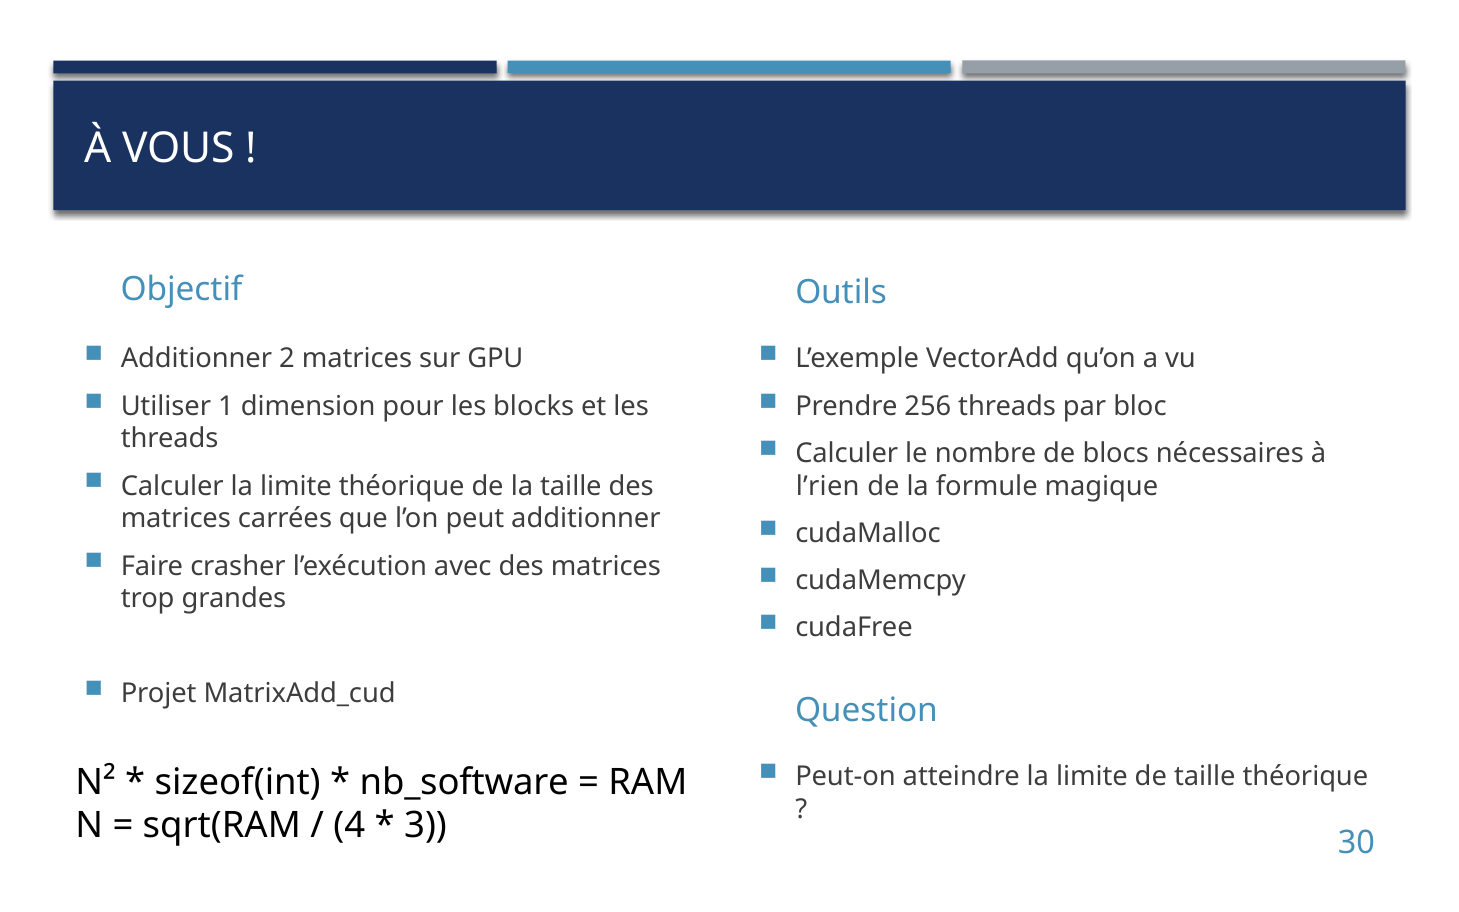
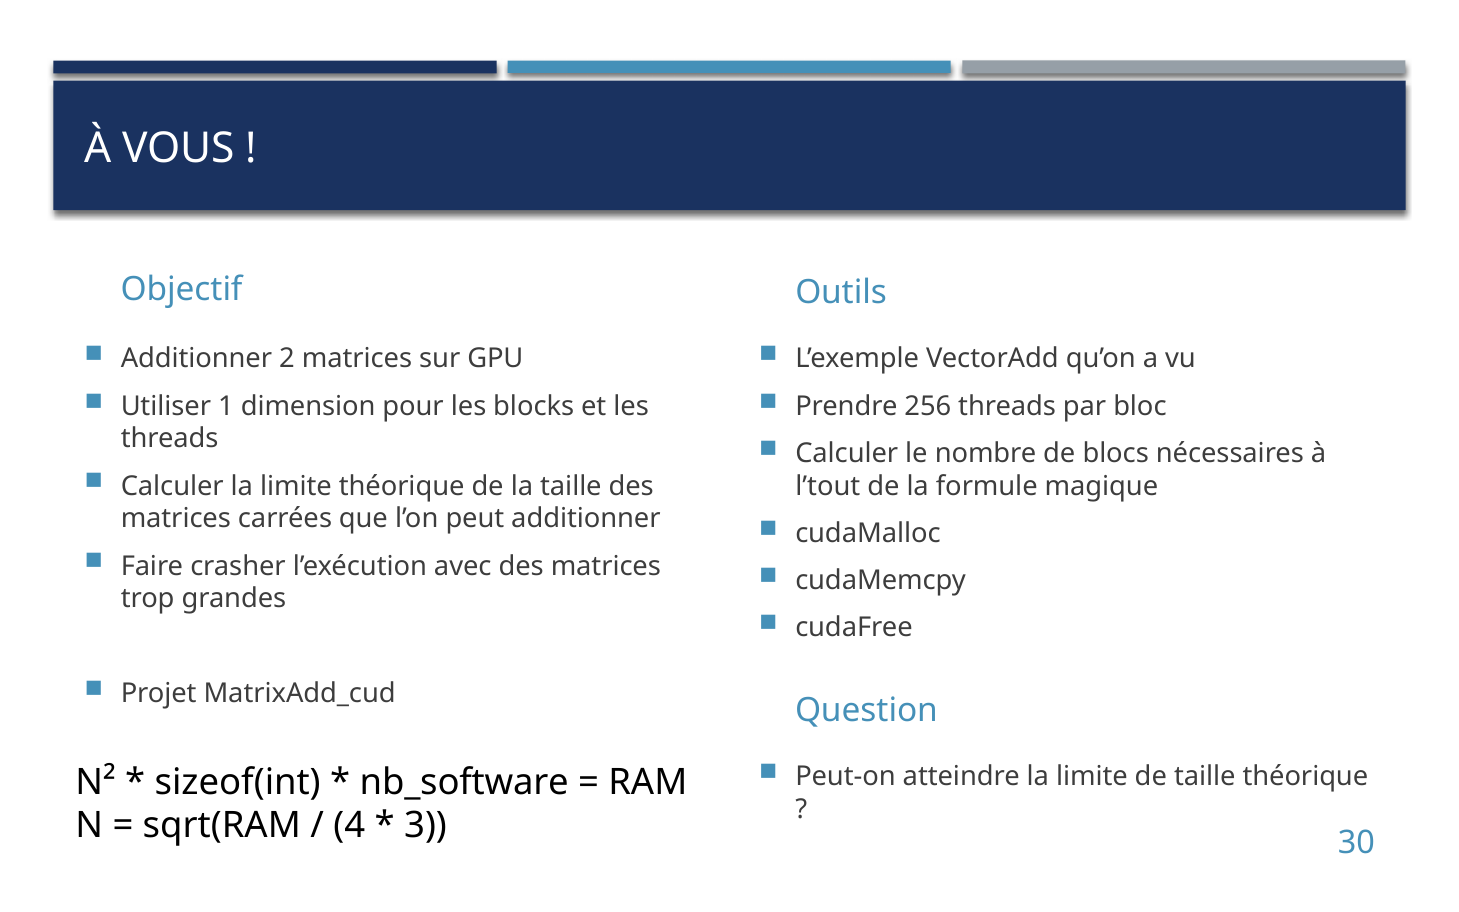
l’rien: l’rien -> l’tout
